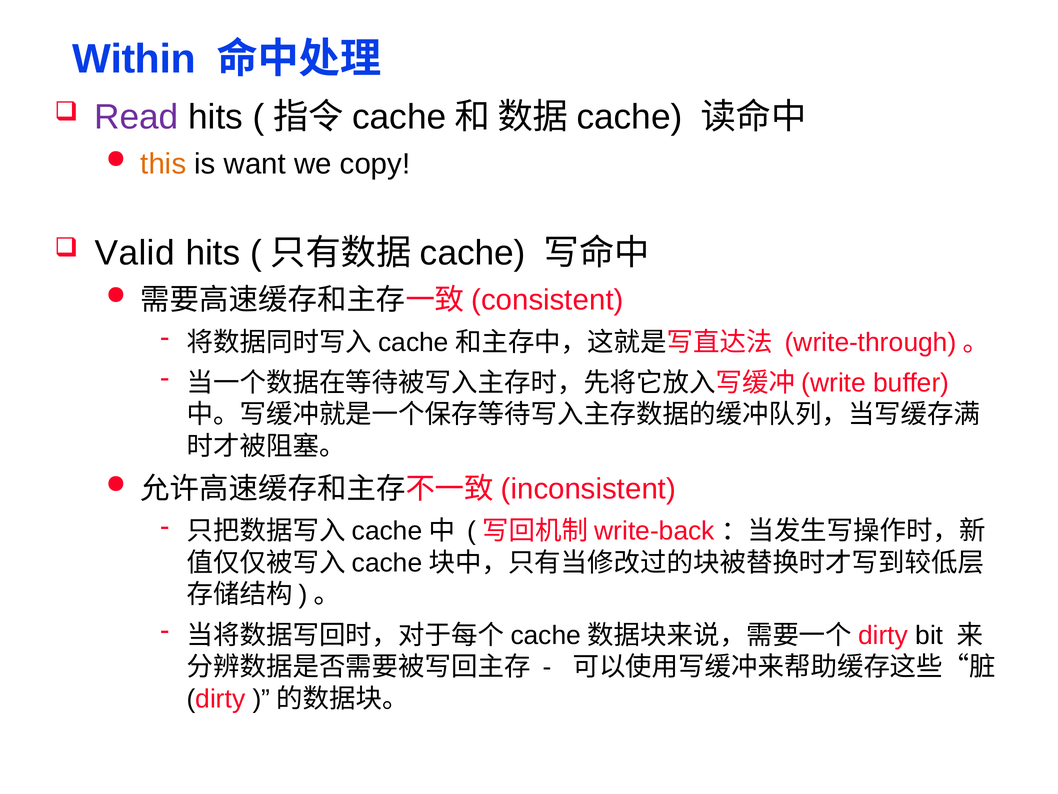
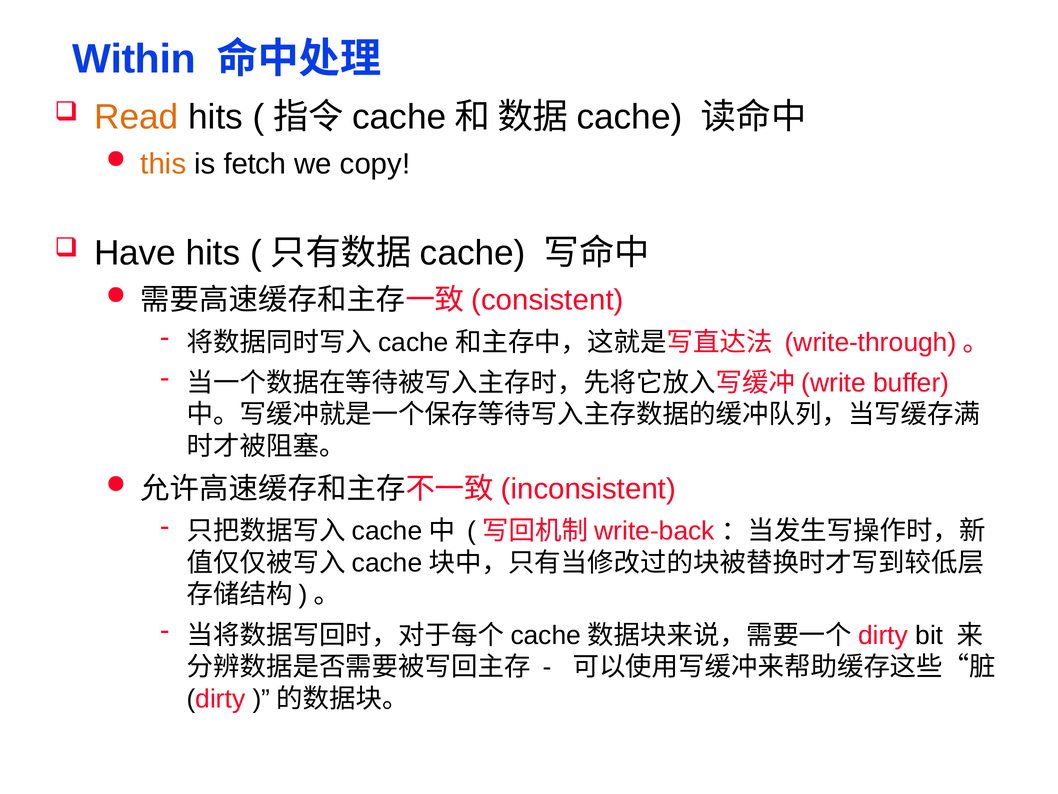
Read colour: purple -> orange
want: want -> fetch
Valid: Valid -> Have
